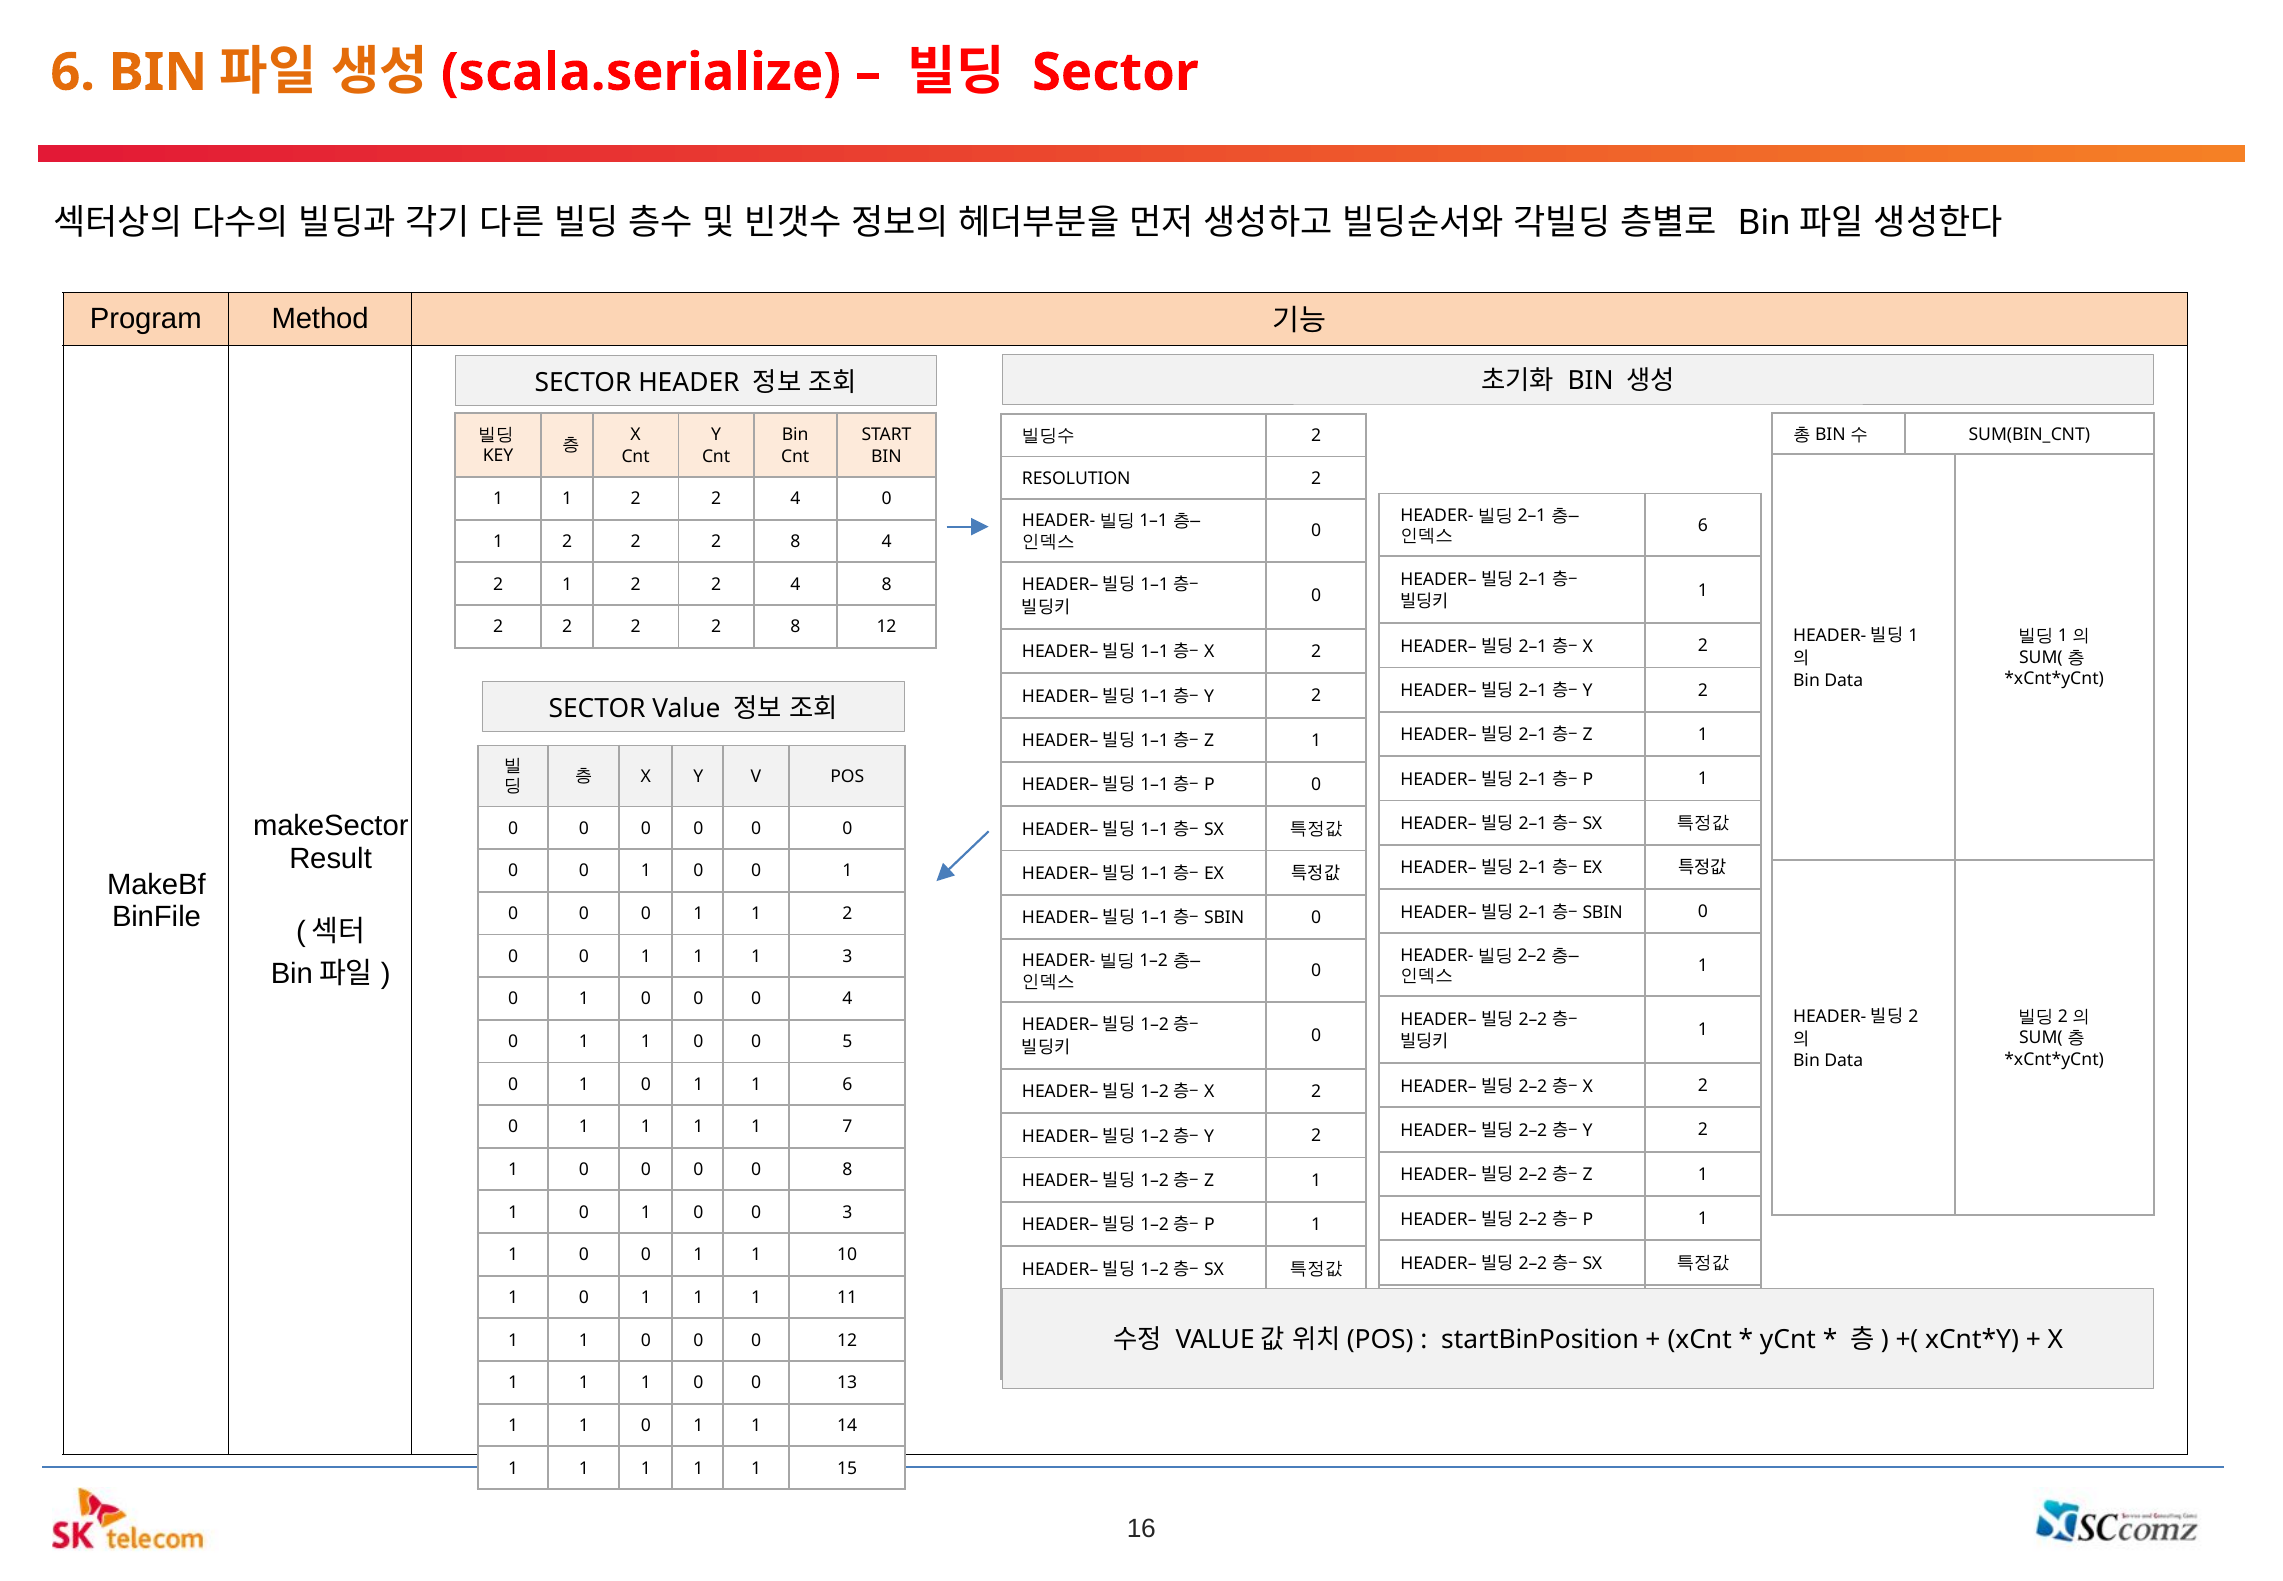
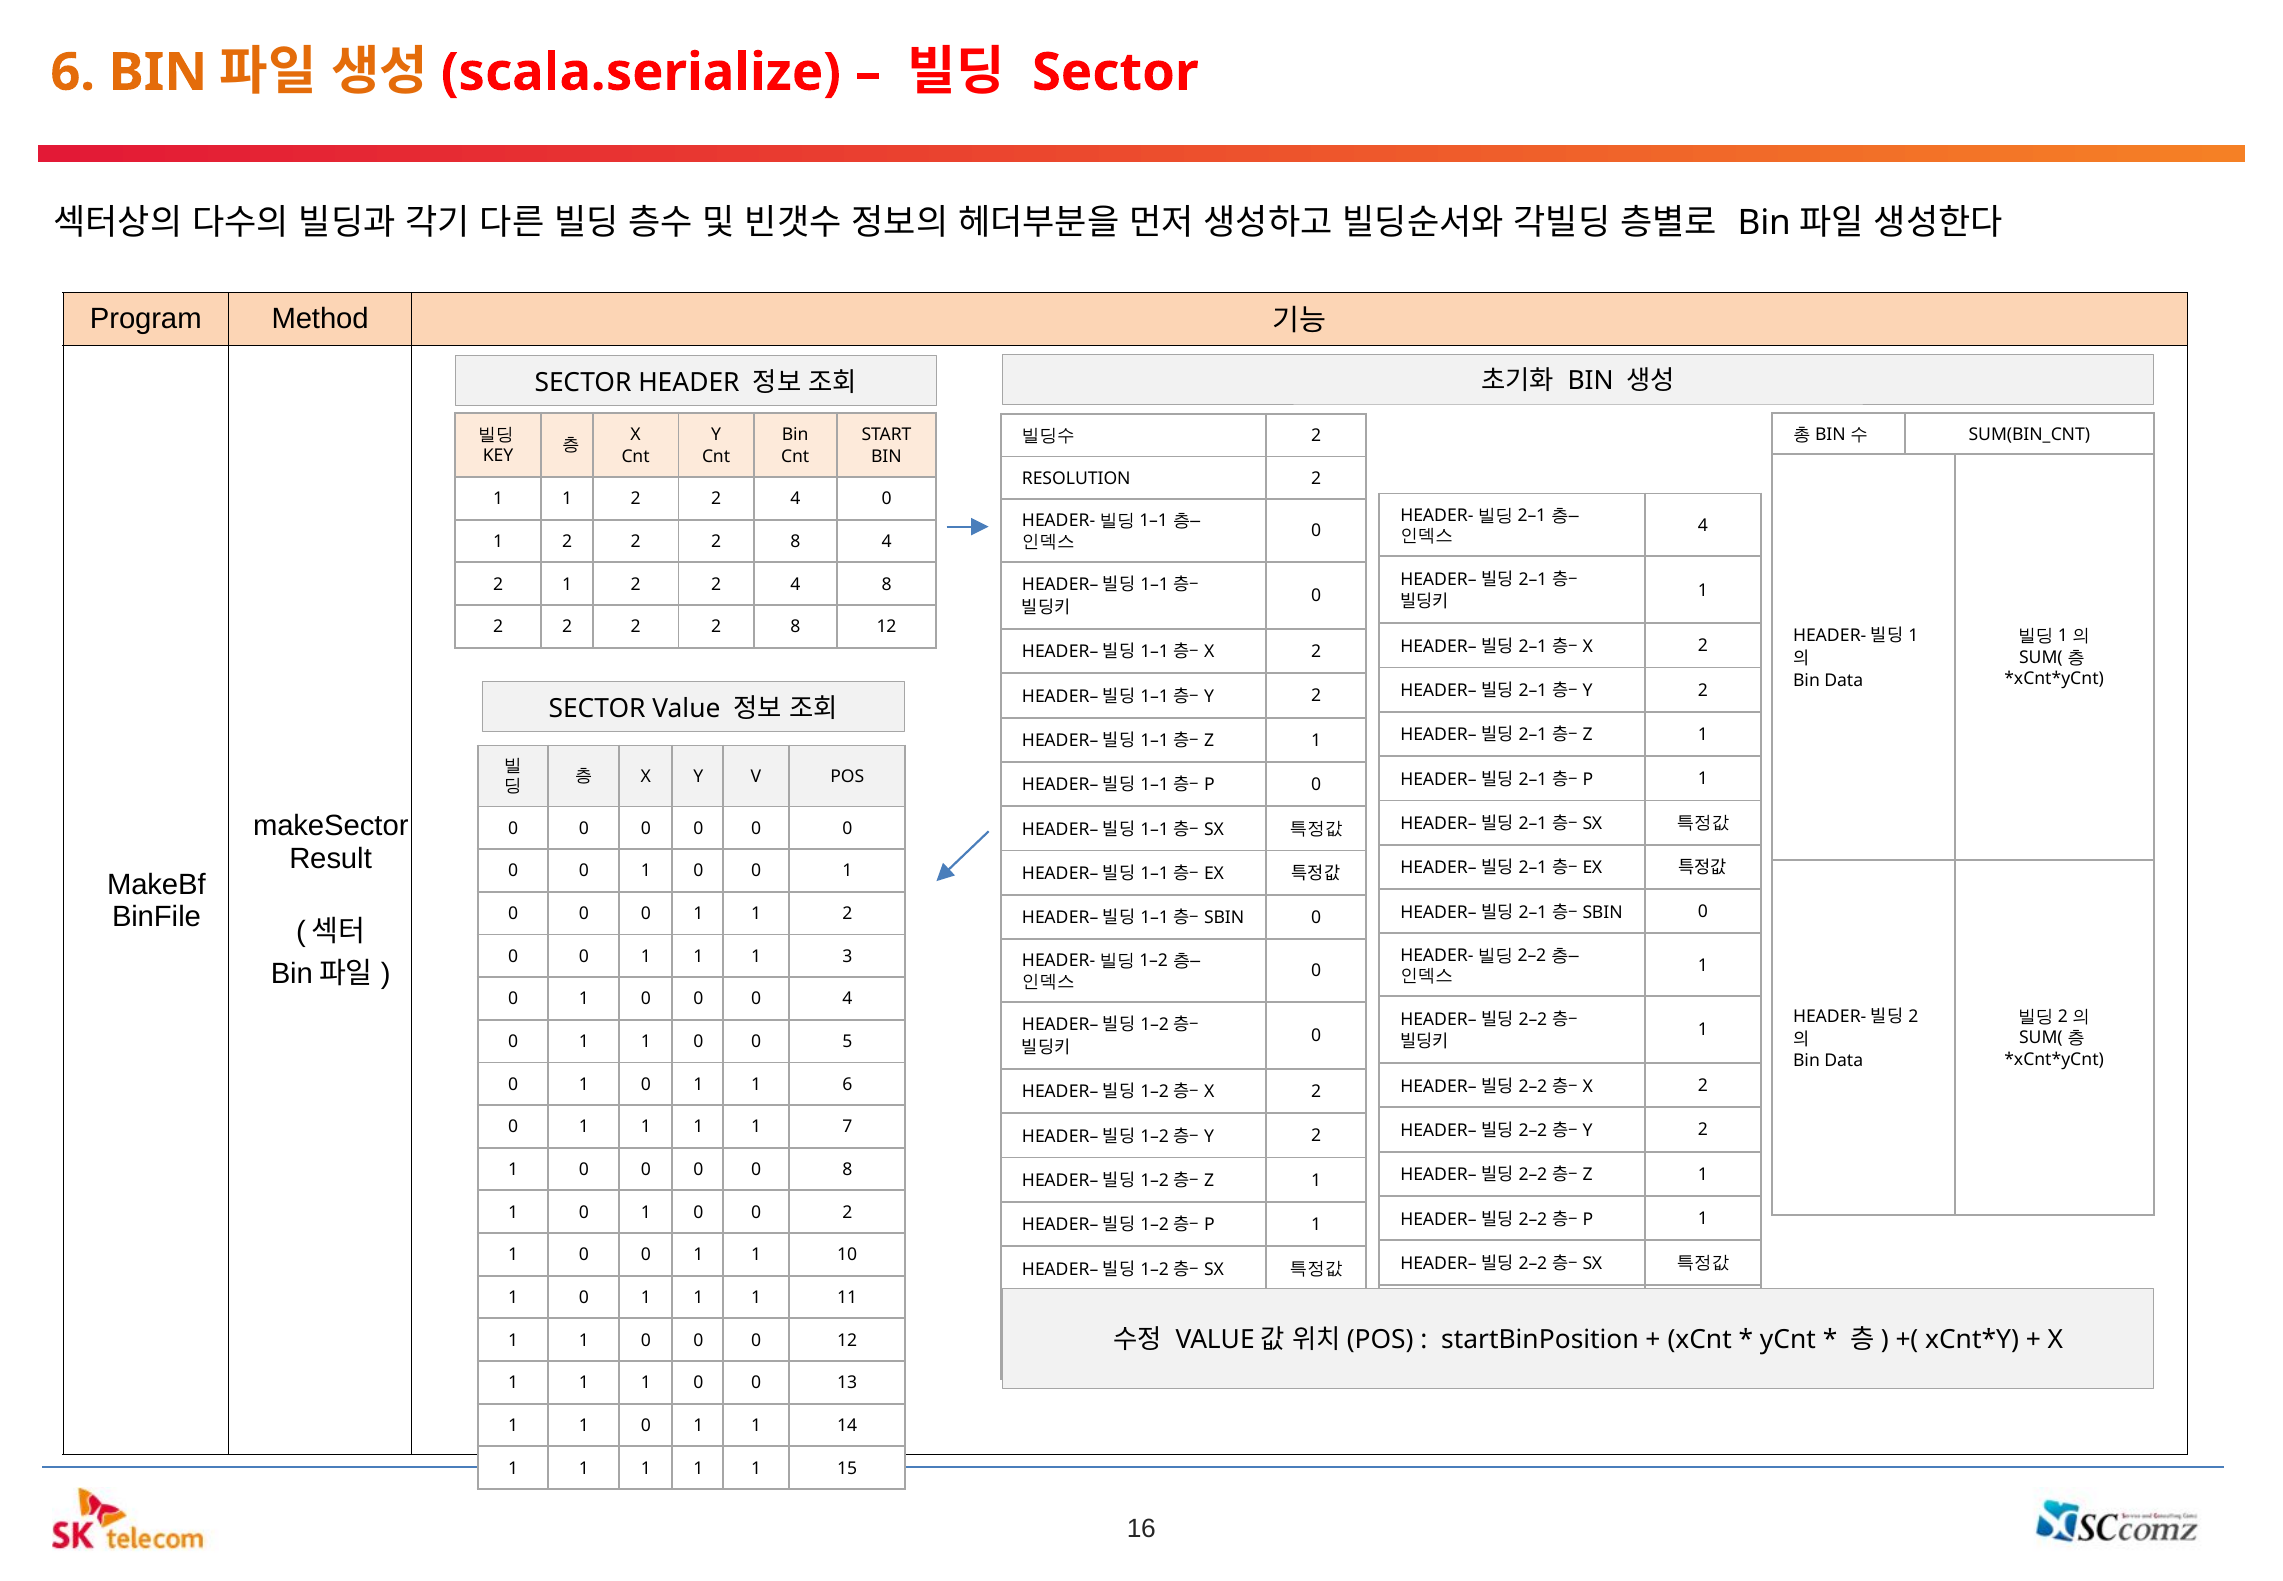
6 at (1703, 525): 6 -> 4
0 3: 3 -> 2
